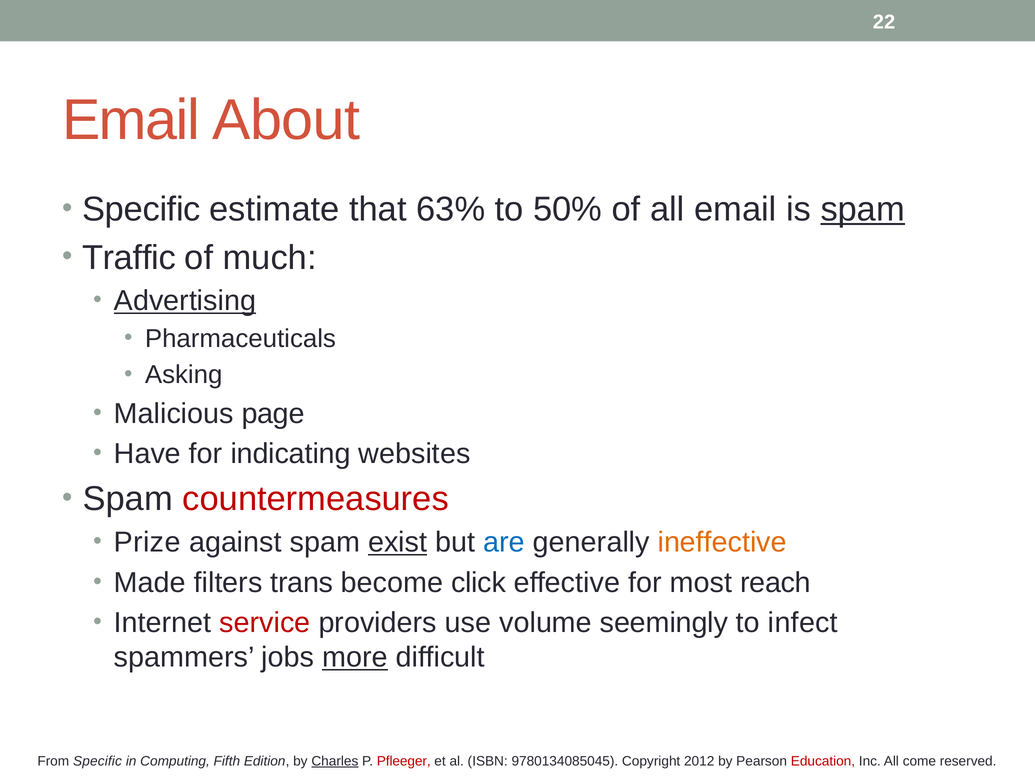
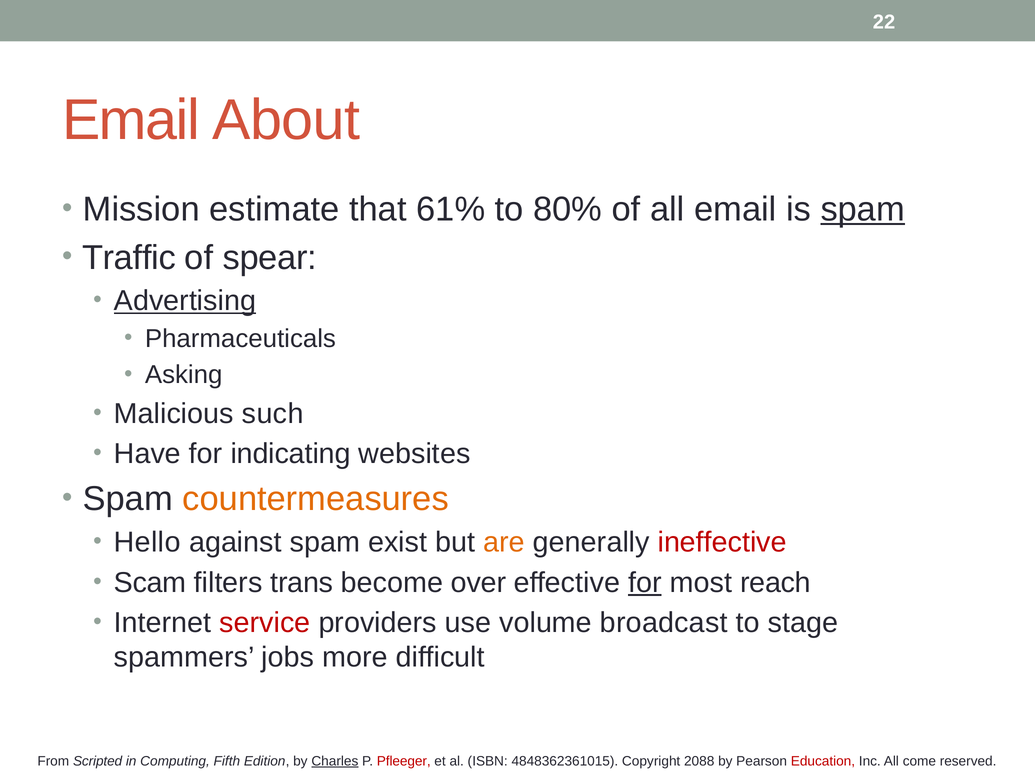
Specific at (141, 209): Specific -> Mission
63%: 63% -> 61%
50%: 50% -> 80%
much: much -> spear
page: page -> such
countermeasures colour: red -> orange
Prize: Prize -> Hello
exist underline: present -> none
are colour: blue -> orange
ineffective colour: orange -> red
Made: Made -> Scam
click: click -> over
for at (645, 583) underline: none -> present
seemingly: seemingly -> broadcast
infect: infect -> stage
more underline: present -> none
From Specific: Specific -> Scripted
9780134085045: 9780134085045 -> 4848362361015
2012: 2012 -> 2088
